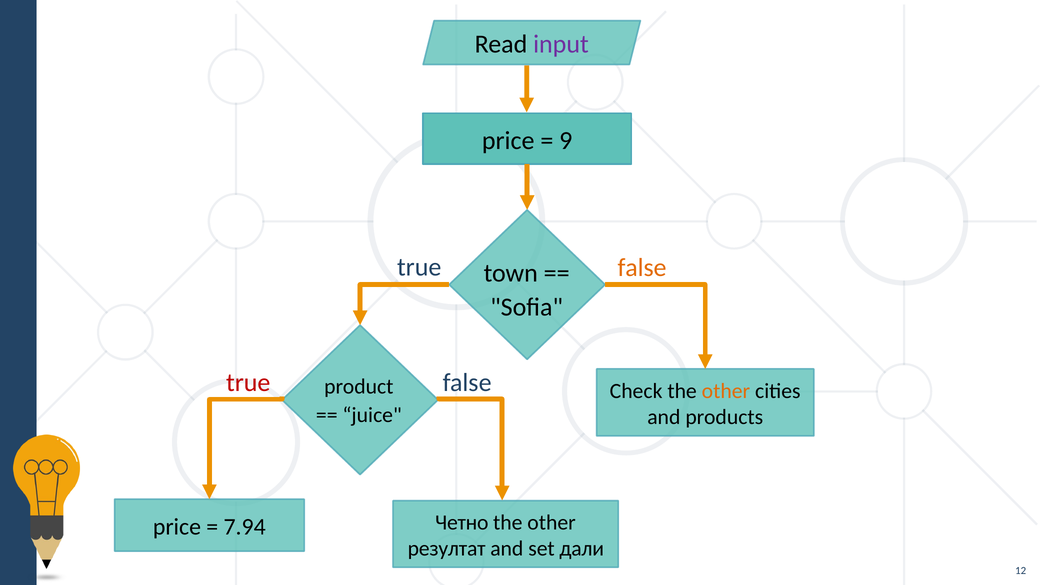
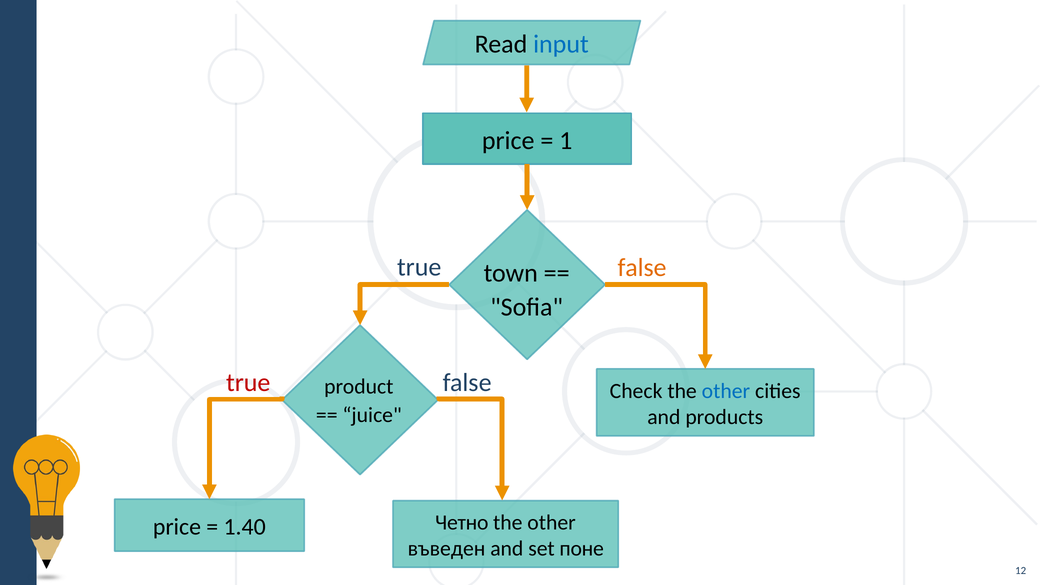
input colour: purple -> blue
9: 9 -> 1
other at (726, 391) colour: orange -> blue
7.94: 7.94 -> 1.40
резултат: резултат -> въведен
дали: дали -> поне
